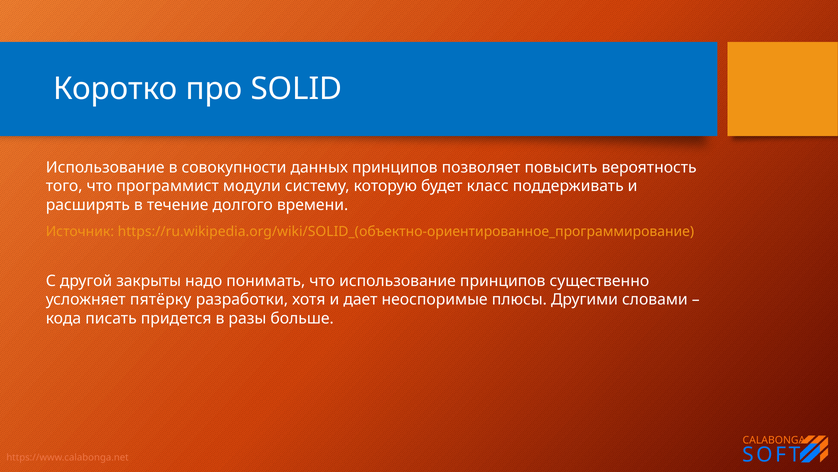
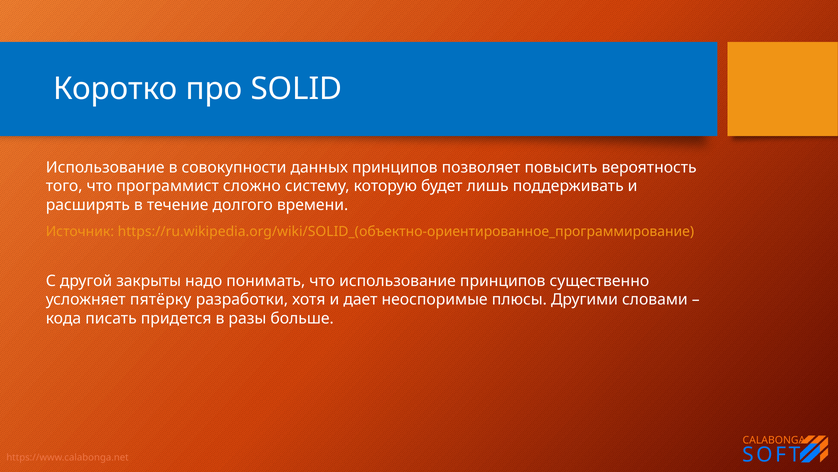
модули: модули -> сложно
класс: класс -> лишь
